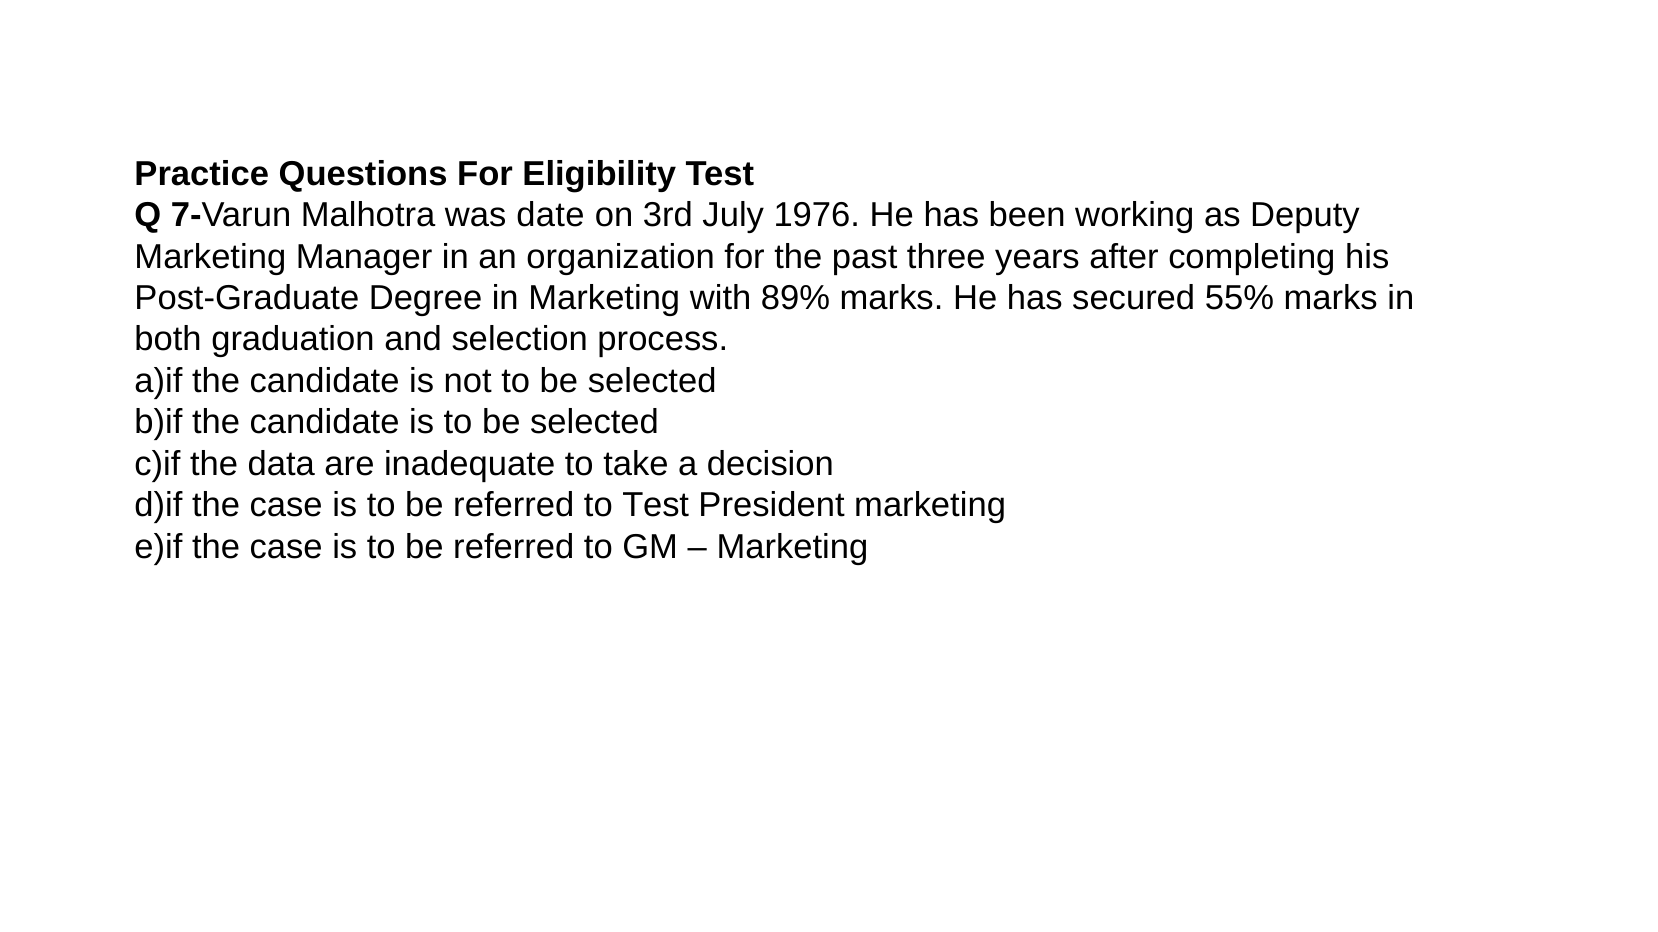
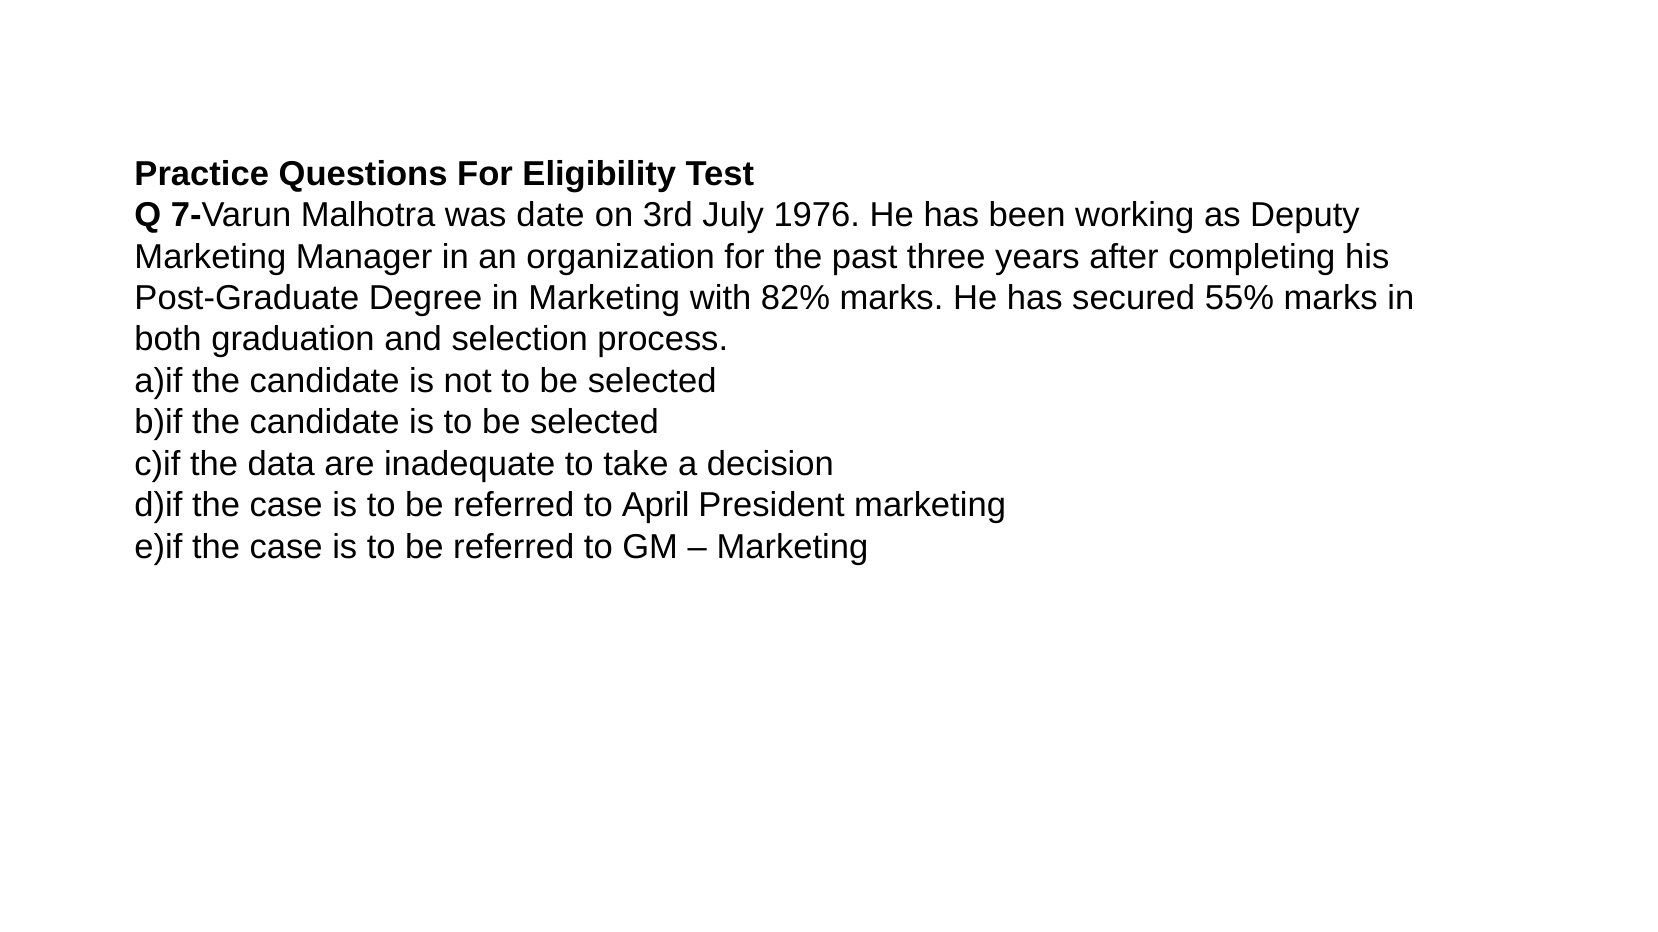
89%: 89% -> 82%
to Test: Test -> April
